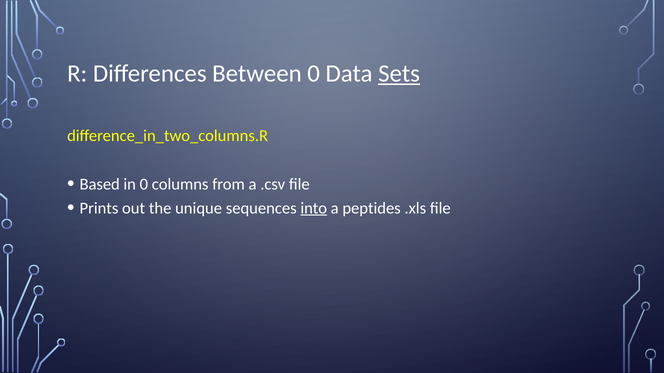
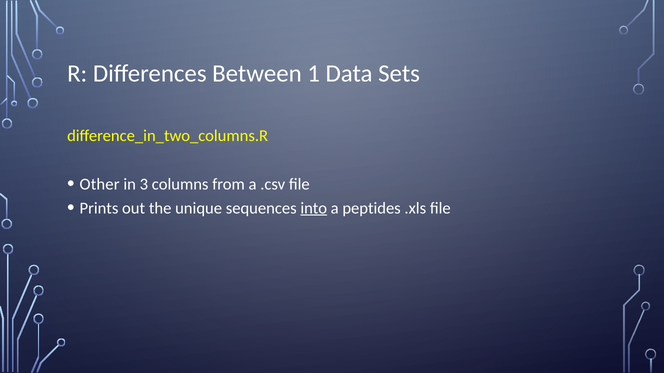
Between 0: 0 -> 1
Sets underline: present -> none
Based: Based -> Other
in 0: 0 -> 3
